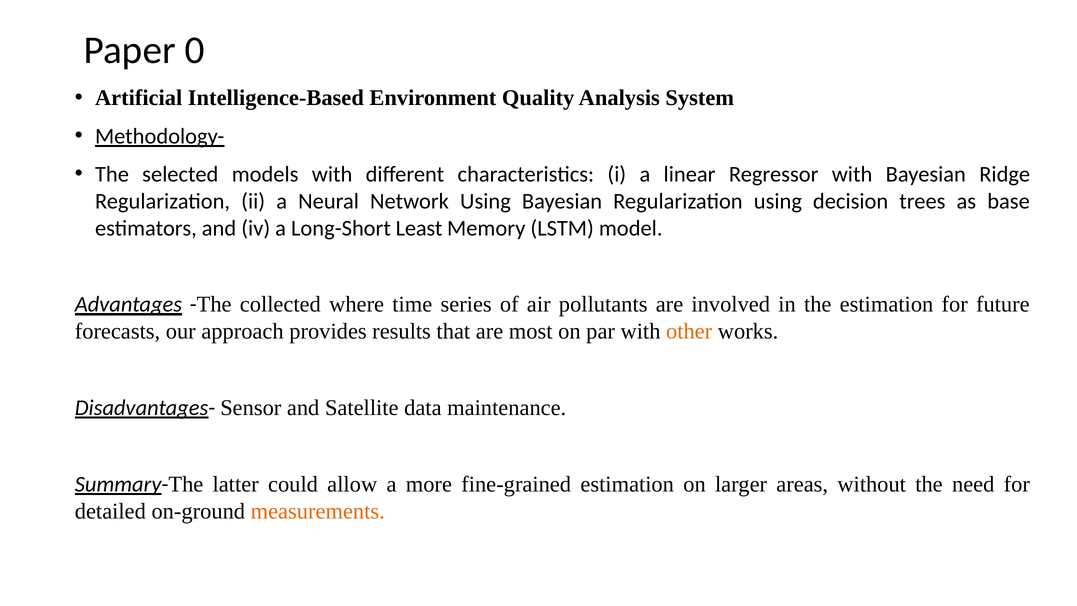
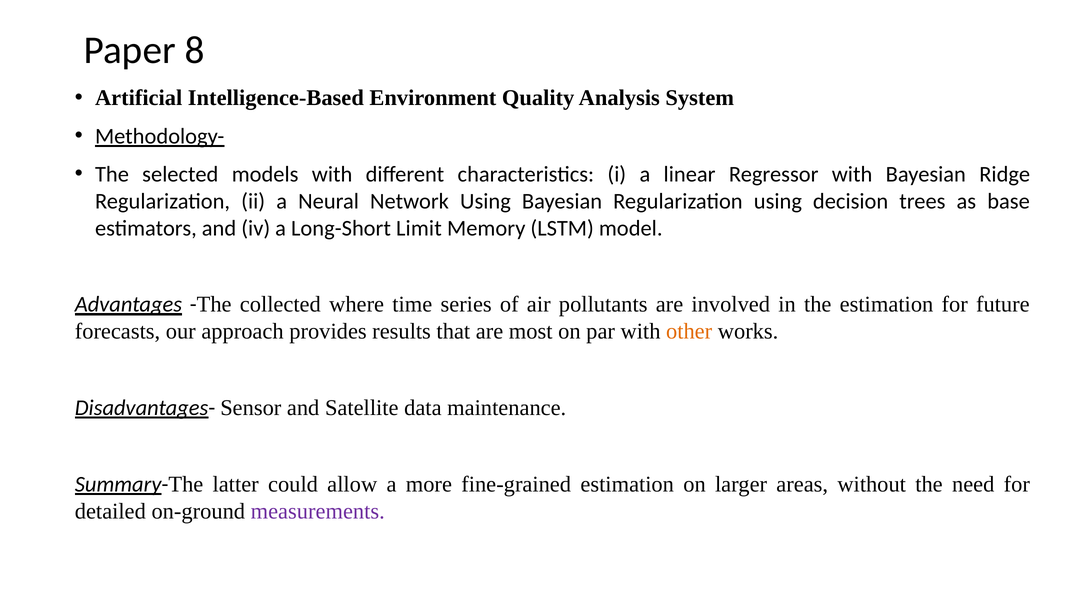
0: 0 -> 8
Least: Least -> Limit
measurements colour: orange -> purple
